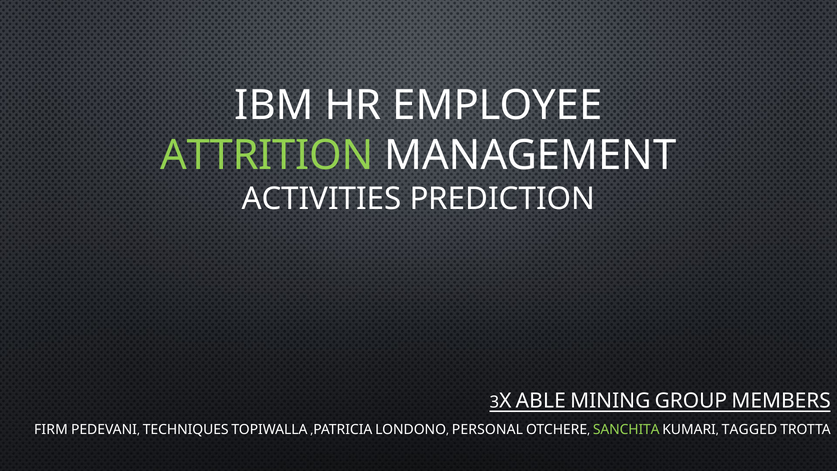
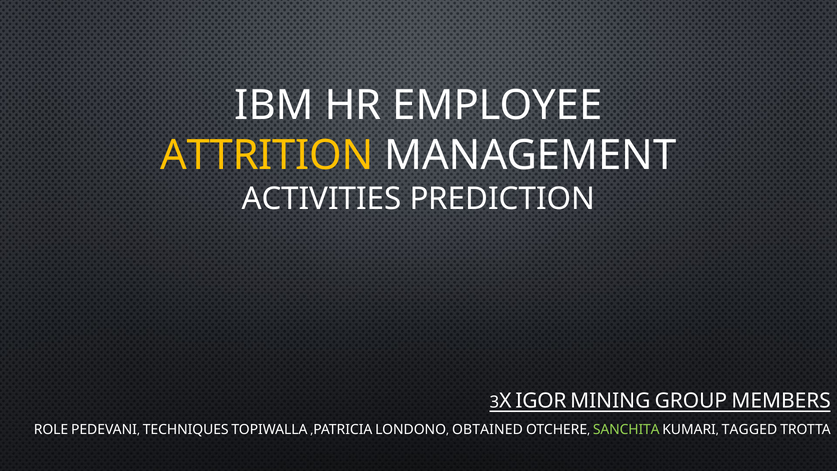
ATTRITION colour: light green -> yellow
ABLE: ABLE -> IGOR
FIRM: FIRM -> ROLE
PERSONAL: PERSONAL -> OBTAINED
